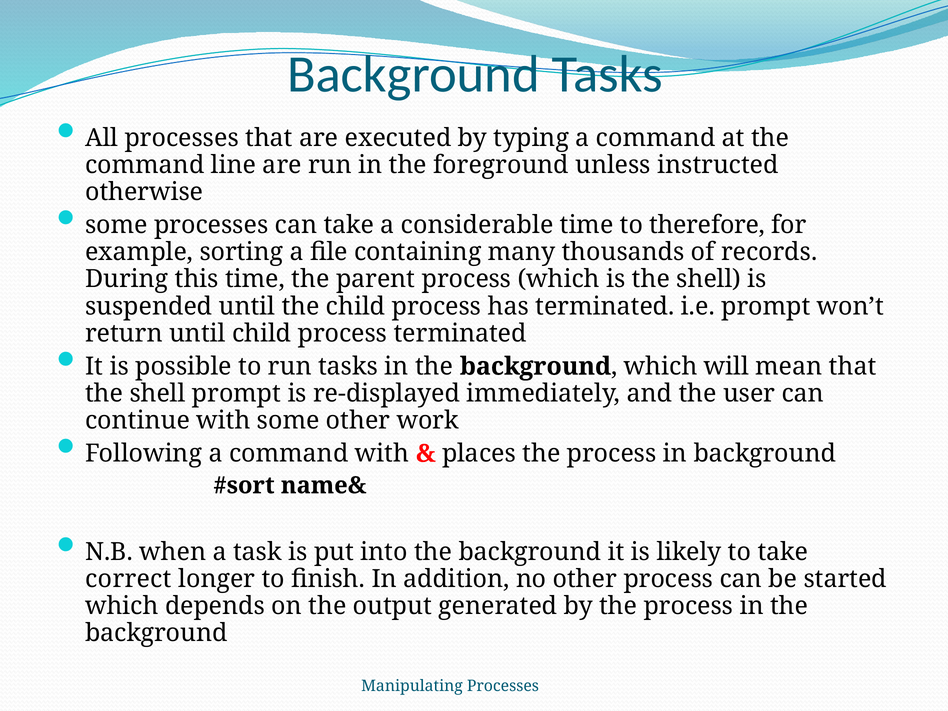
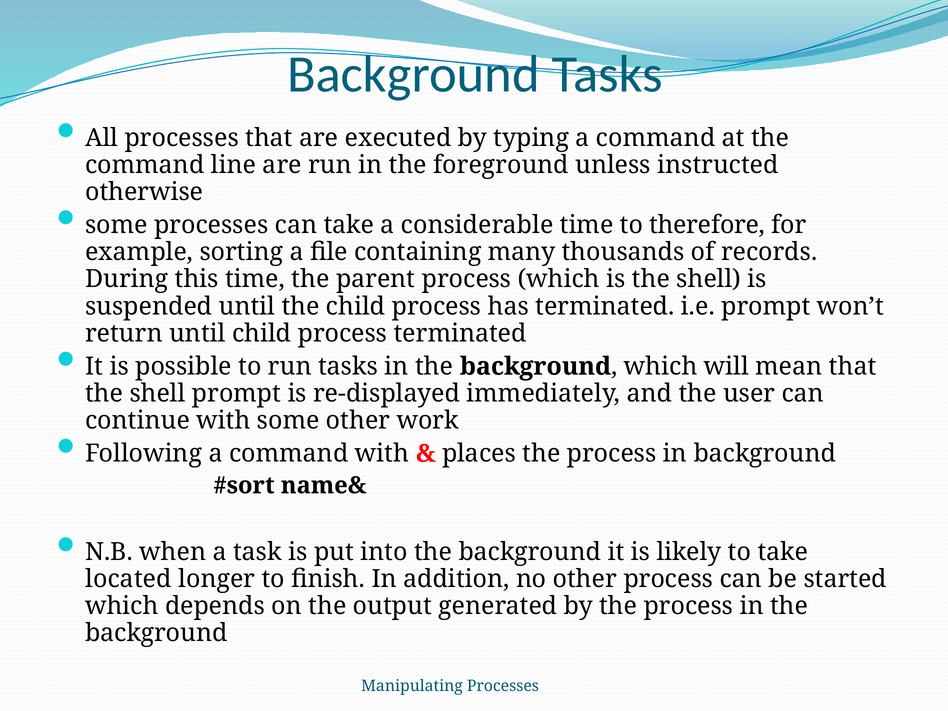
correct: correct -> located
